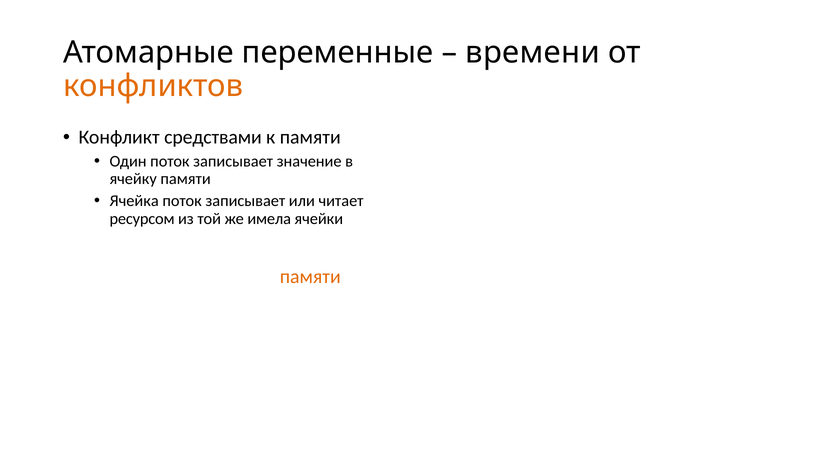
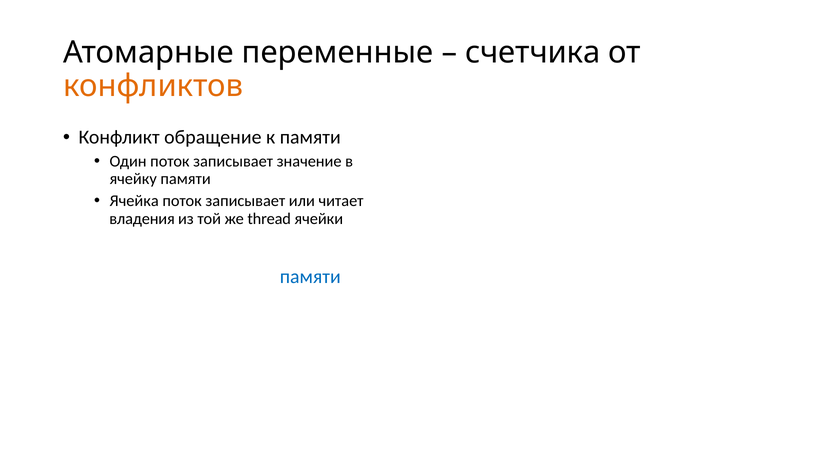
времени: времени -> счетчика
Конфликт средствами: средствами -> обращение
ресурсом: ресурсом -> владения
имела: имела -> thread
памяти at (310, 277) colour: orange -> blue
